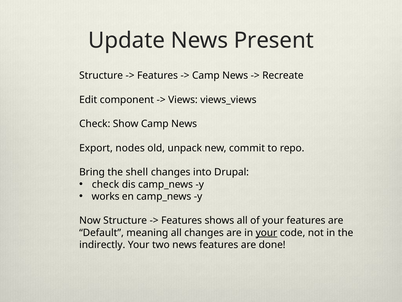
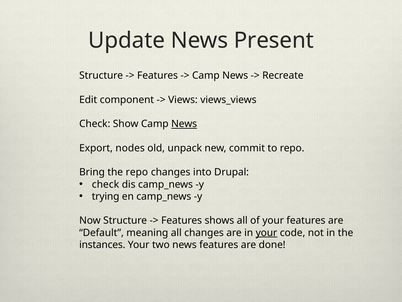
News at (184, 124) underline: none -> present
the shell: shell -> repo
works: works -> trying
indirectly: indirectly -> instances
